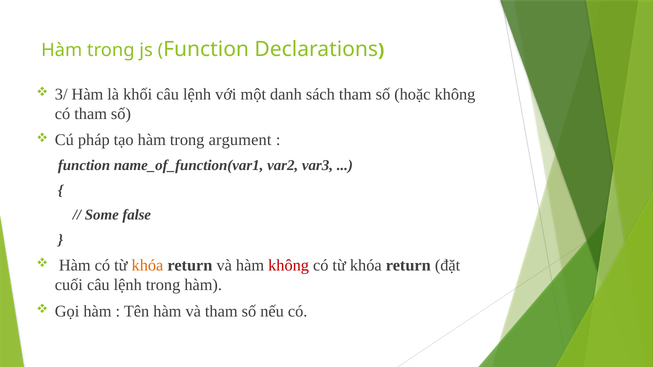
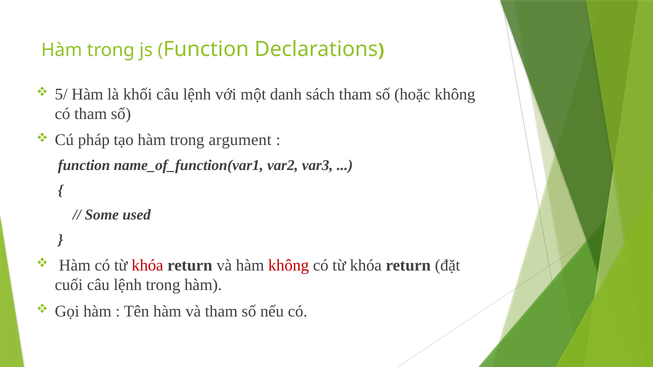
3/: 3/ -> 5/
false: false -> used
khóa at (147, 266) colour: orange -> red
